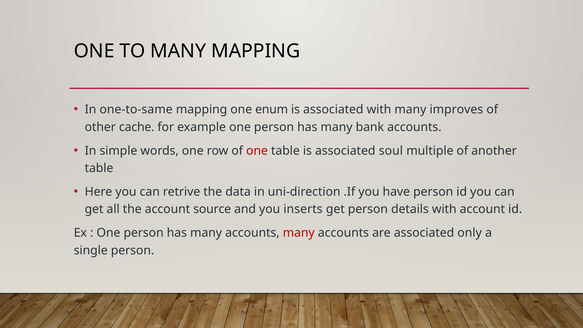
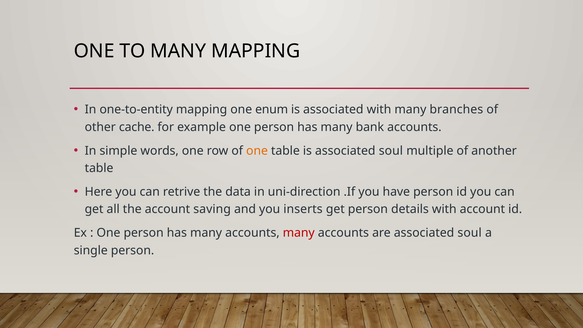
one-to-same: one-to-same -> one-to-entity
improves: improves -> branches
one at (257, 151) colour: red -> orange
source: source -> saving
are associated only: only -> soul
